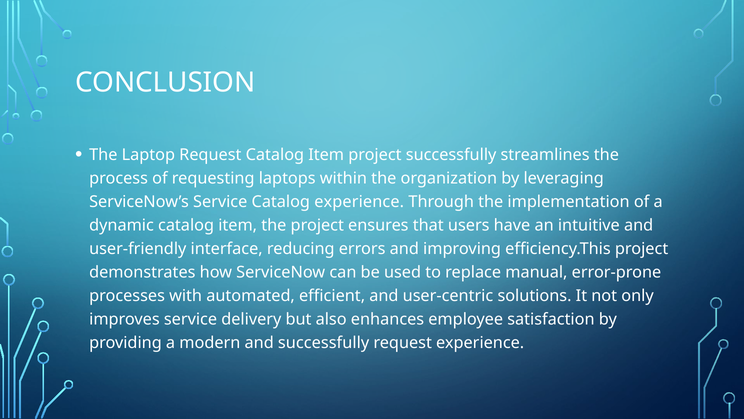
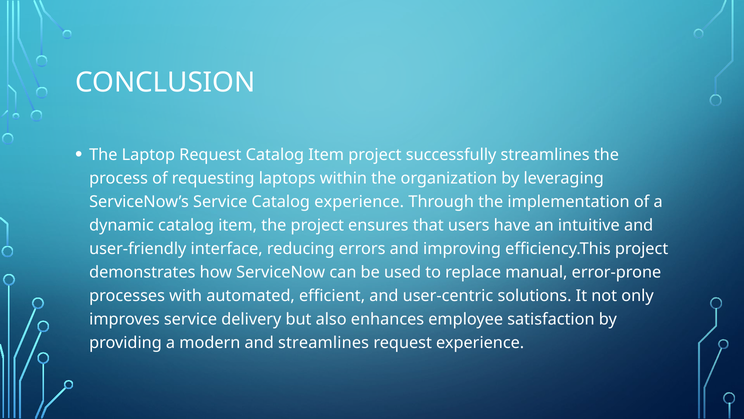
and successfully: successfully -> streamlines
